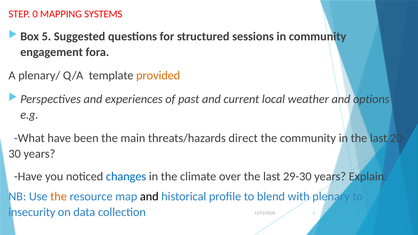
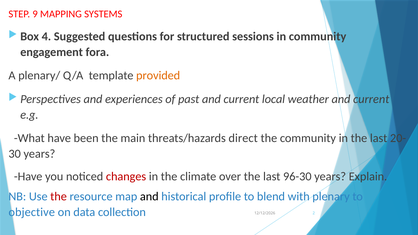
0: 0 -> 9
5: 5 -> 4
weather and options: options -> current
changes colour: blue -> red
29-30: 29-30 -> 96-30
the at (59, 196) colour: orange -> red
insecurity: insecurity -> objective
